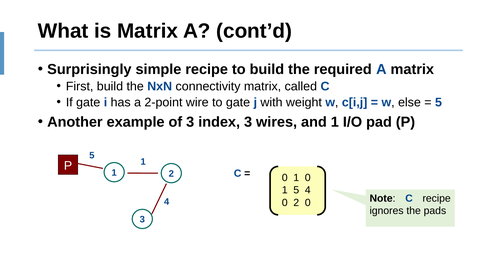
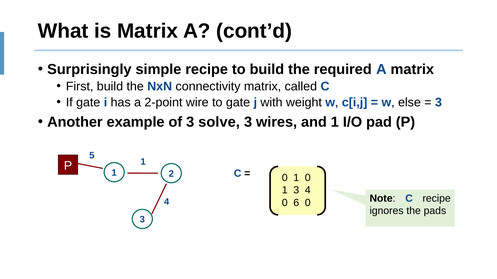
5 at (438, 103): 5 -> 3
index: index -> solve
5 at (296, 191): 5 -> 3
0 2: 2 -> 6
